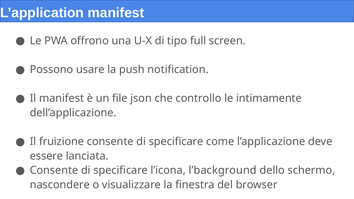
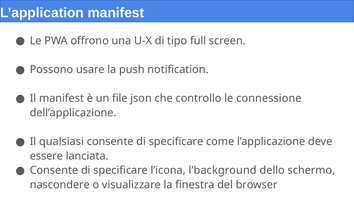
intimamente: intimamente -> connessione
fruizione: fruizione -> qualsiasi
